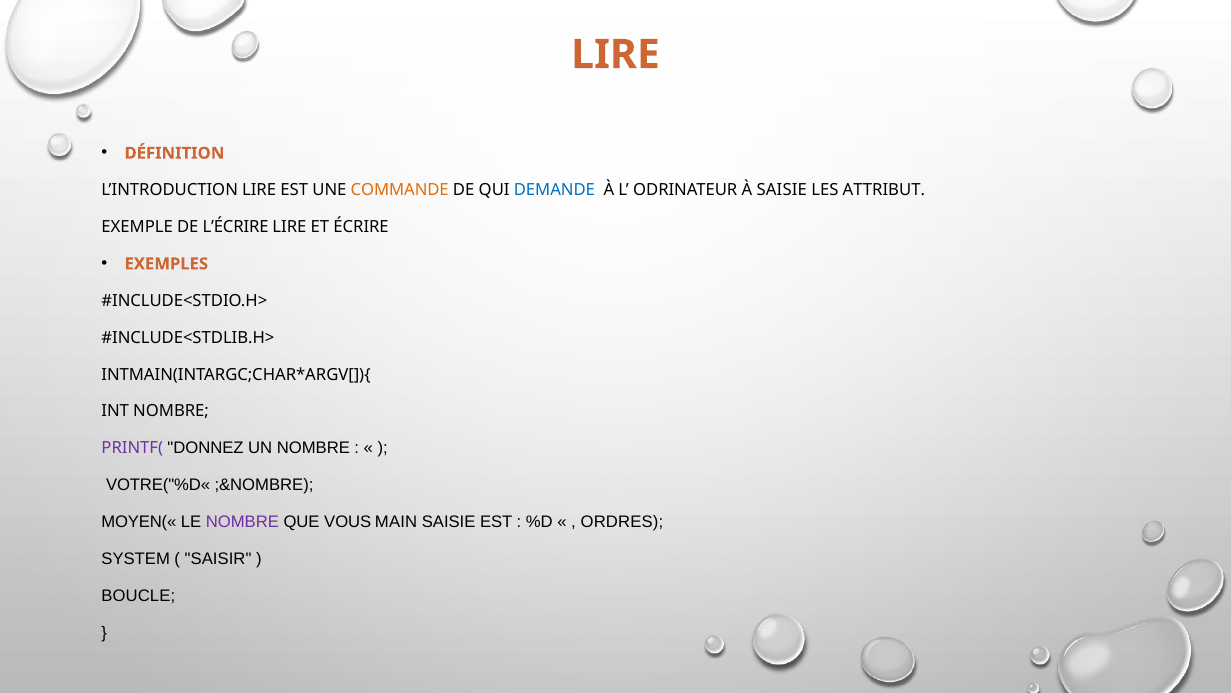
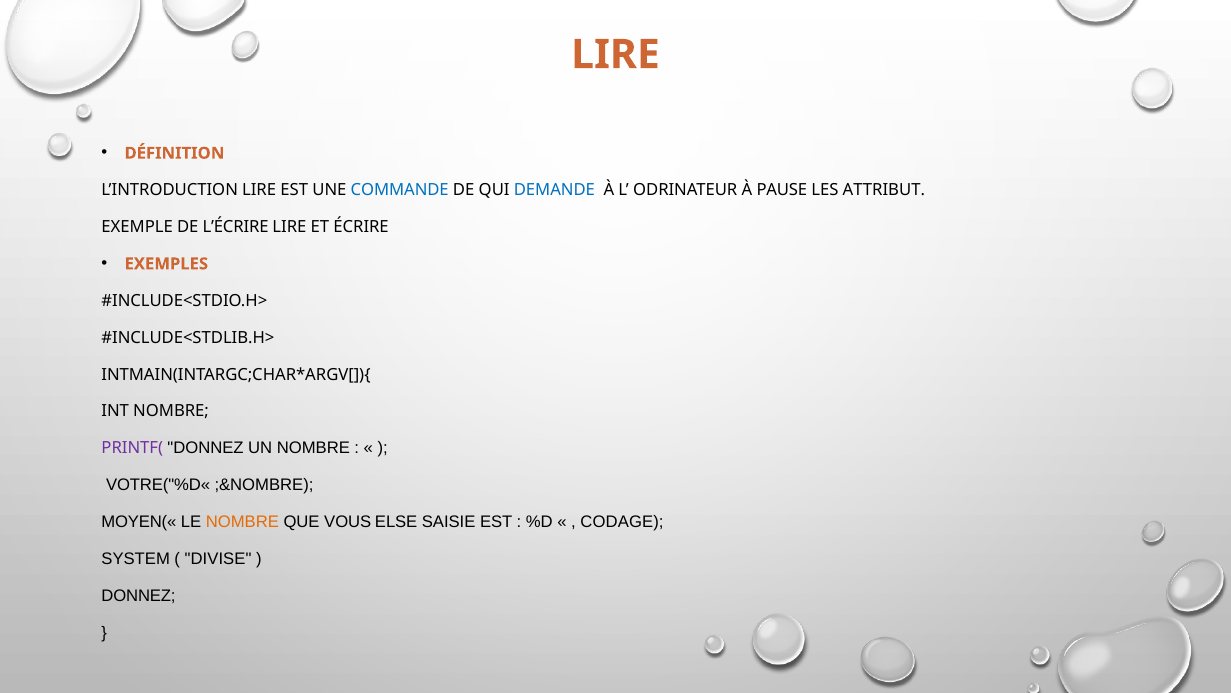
COMMANDE colour: orange -> blue
À SAISIE: SAISIE -> PAUSE
NOMBRE at (242, 522) colour: purple -> orange
MAIN: MAIN -> ELSE
ORDRES: ORDRES -> CODAGE
SAISIR: SAISIR -> DIVISE
BOUCLE at (138, 595): BOUCLE -> DONNEZ
